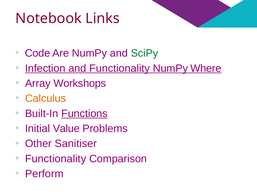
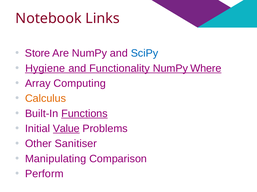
Code: Code -> Store
SciPy colour: green -> blue
Infection: Infection -> Hygiene
Workshops: Workshops -> Computing
Value underline: none -> present
Functionality at (56, 159): Functionality -> Manipulating
